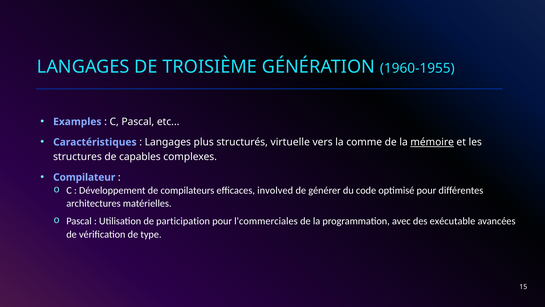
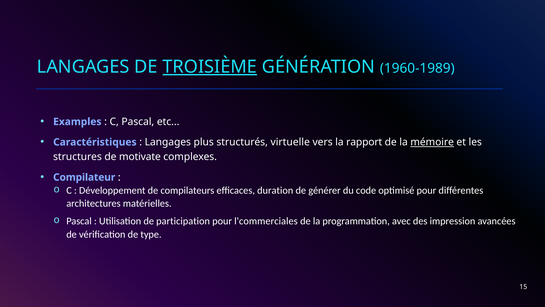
TROISIÈME underline: none -> present
1960-1955: 1960-1955 -> 1960-1989
comme: comme -> rapport
capables: capables -> motivate
involved: involved -> duration
exécutable: exécutable -> impression
